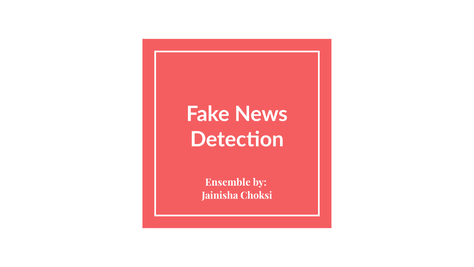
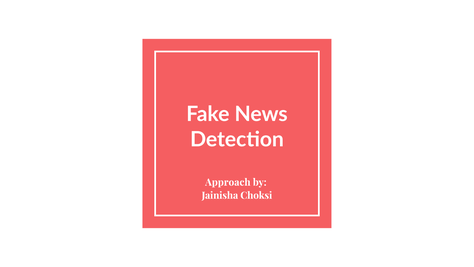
Ensemble: Ensemble -> Approach
